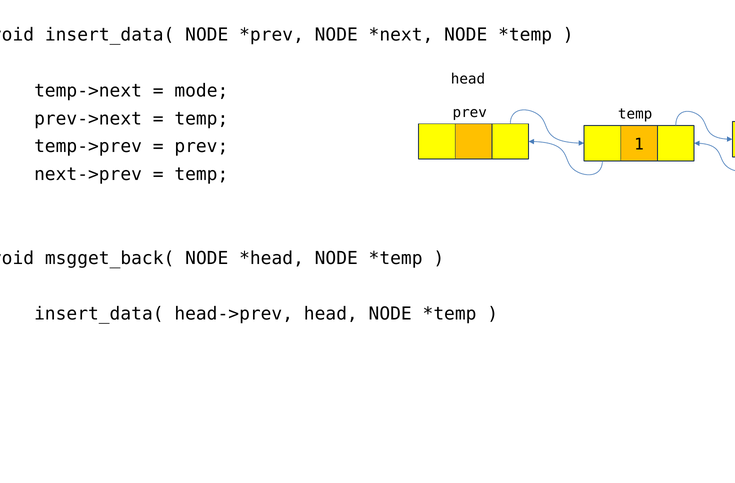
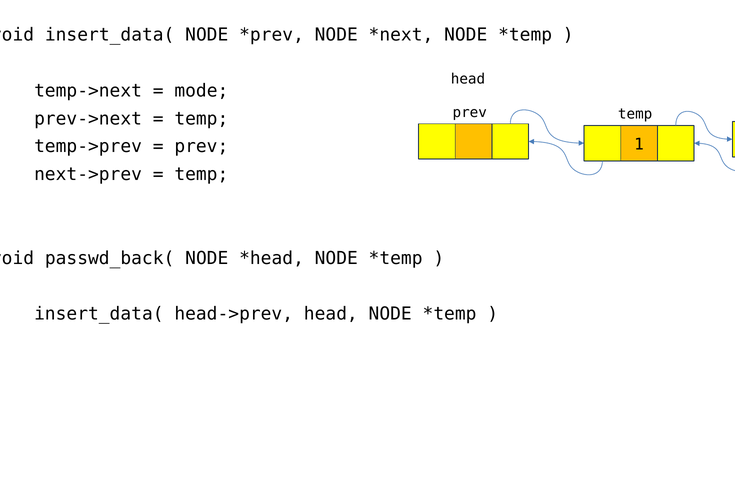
msgget_back(: msgget_back( -> passwd_back(
